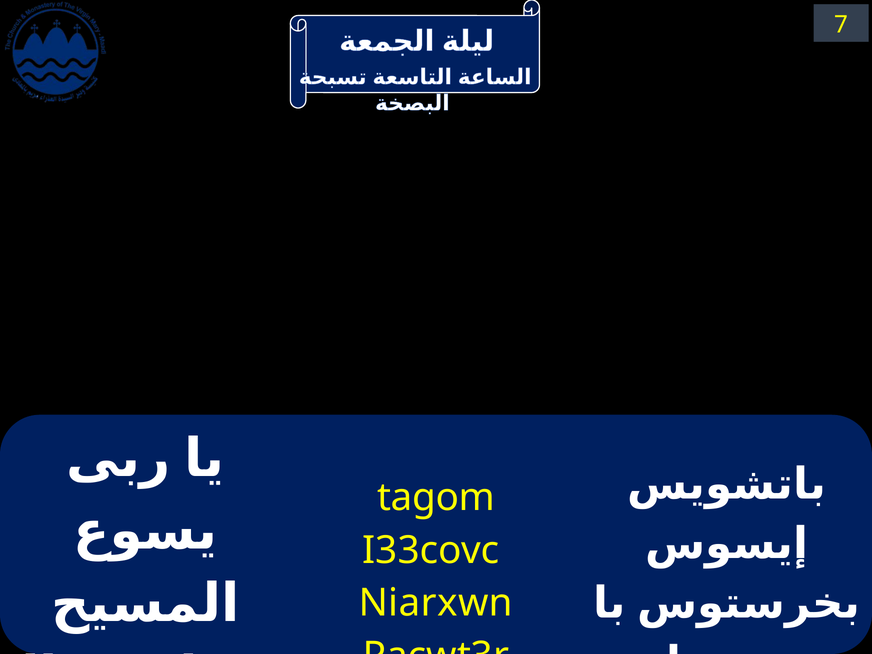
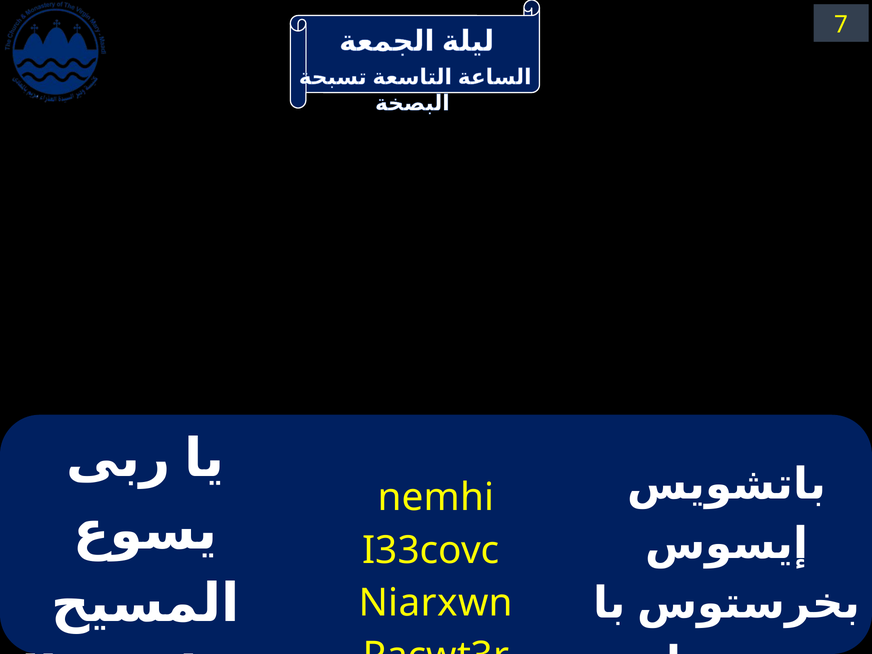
tagom: tagom -> nemhi
